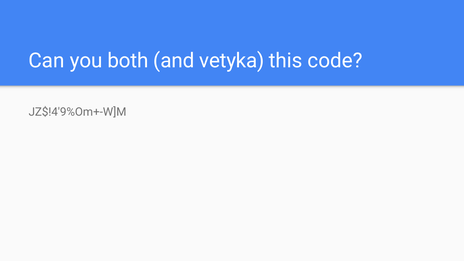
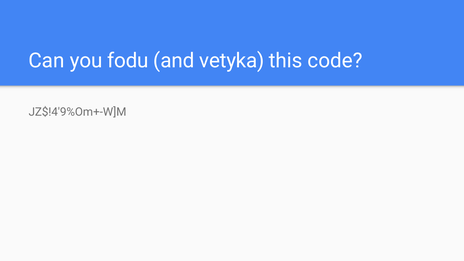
both: both -> fodu
